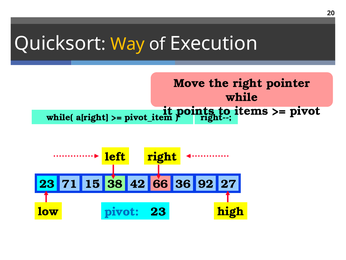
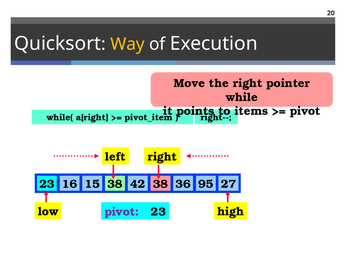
71: 71 -> 16
42 66: 66 -> 38
92: 92 -> 95
pivot at (122, 211) colour: blue -> purple
